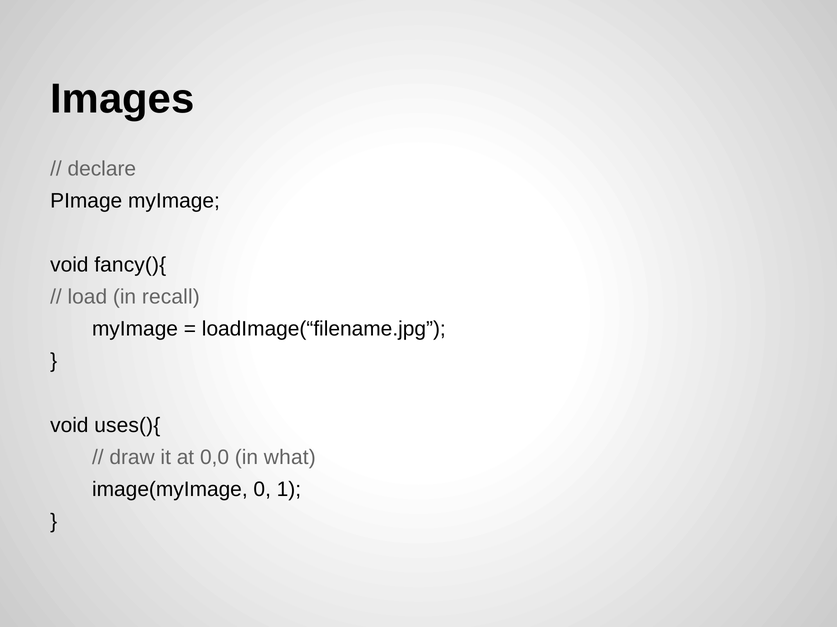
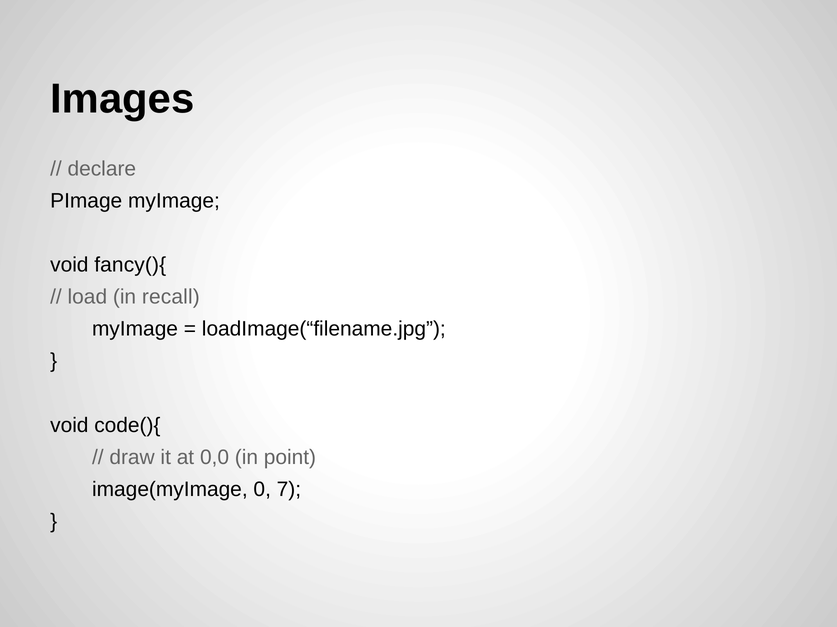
uses(){: uses(){ -> code(){
what: what -> point
1: 1 -> 7
